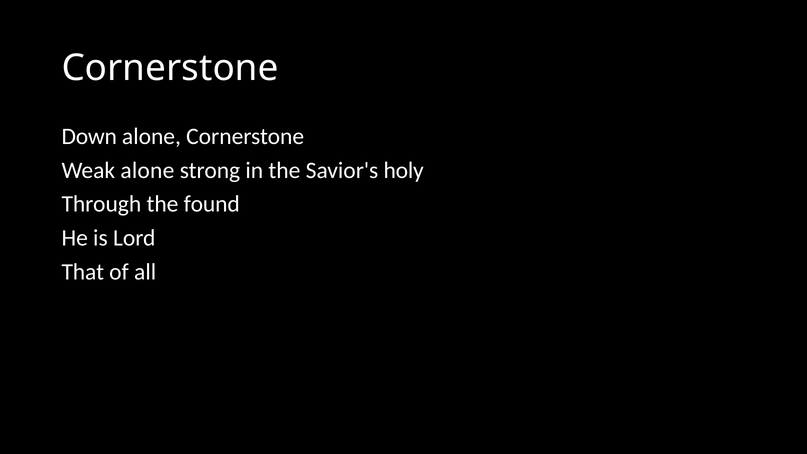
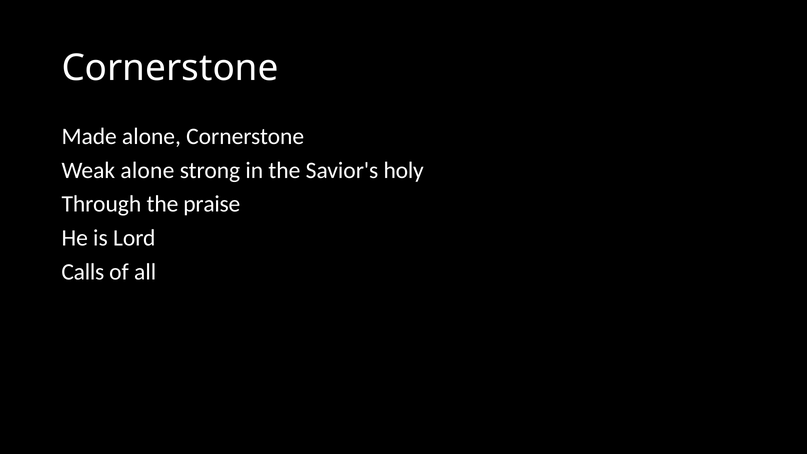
Down: Down -> Made
found: found -> praise
That: That -> Calls
